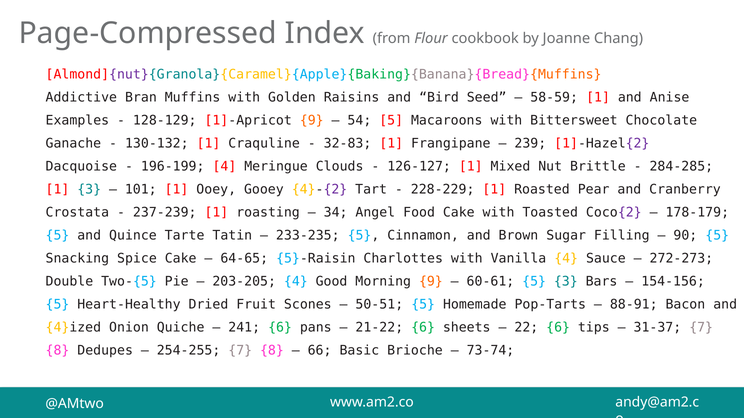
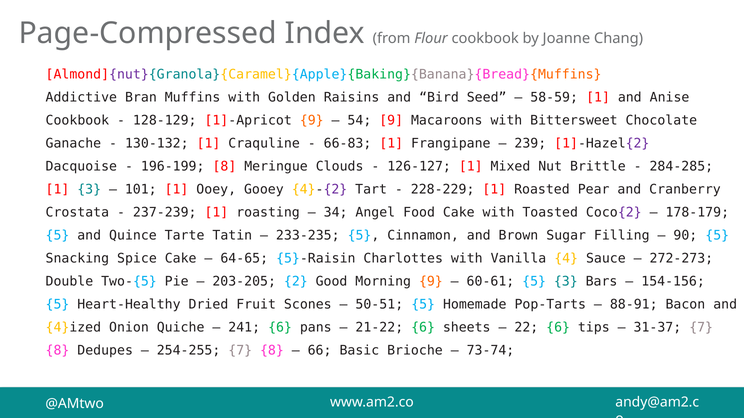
Examples at (77, 120): Examples -> Cookbook
54 5: 5 -> 9
32-83: 32-83 -> 66-83
196-199 4: 4 -> 8
203-205 4: 4 -> 2
